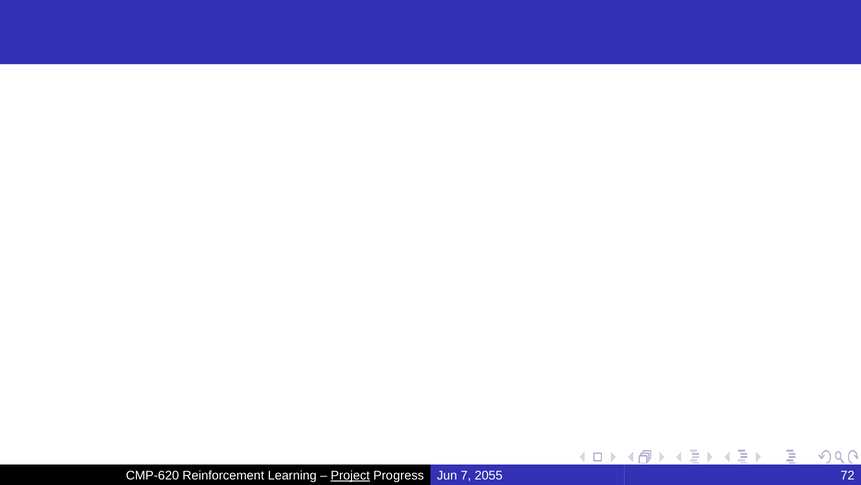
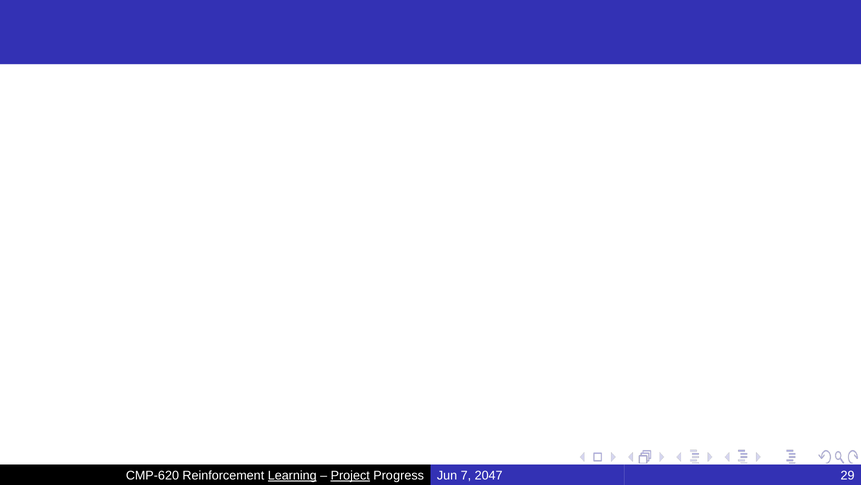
Learning underline: none -> present
2055: 2055 -> 2047
72: 72 -> 29
